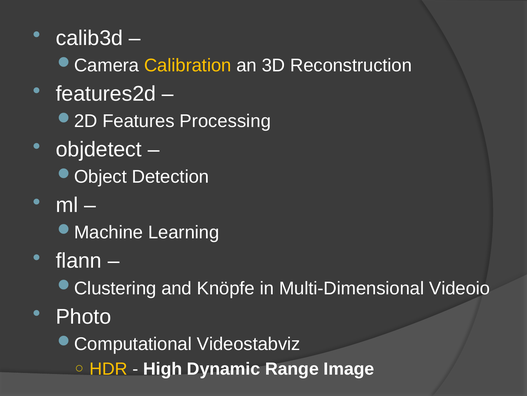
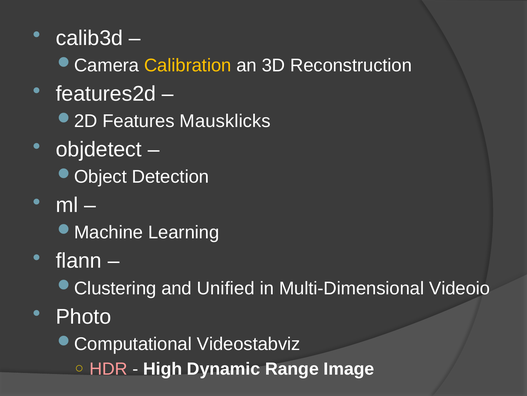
Processing: Processing -> Mausklicks
Knöpfe: Knöpfe -> Unified
HDR colour: yellow -> pink
